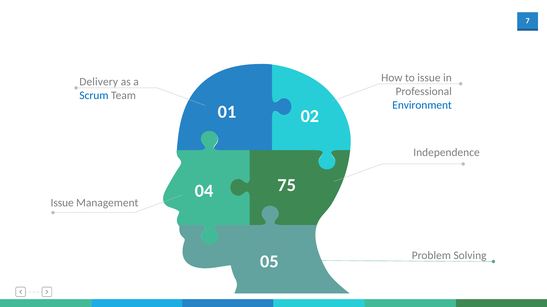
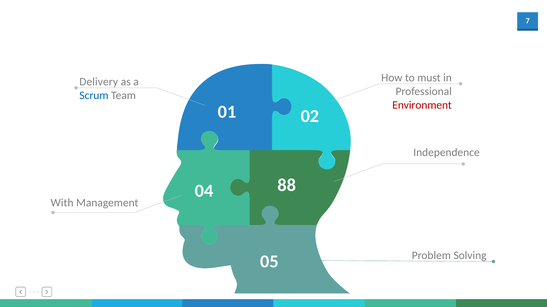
to issue: issue -> must
Environment colour: blue -> red
75: 75 -> 88
Issue at (62, 203): Issue -> With
